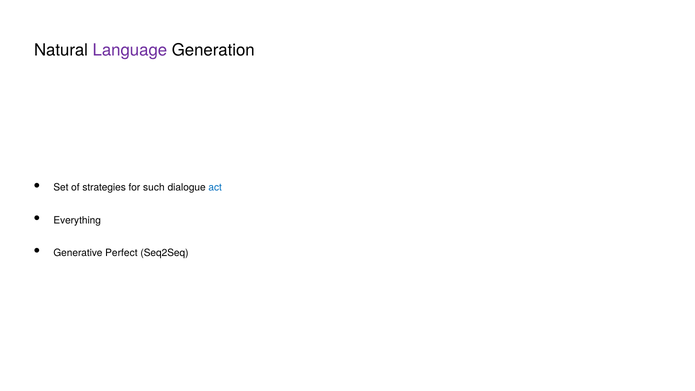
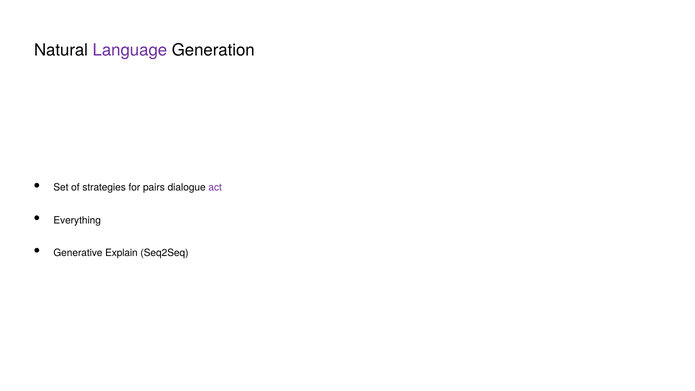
such: such -> pairs
act colour: blue -> purple
Perfect: Perfect -> Explain
